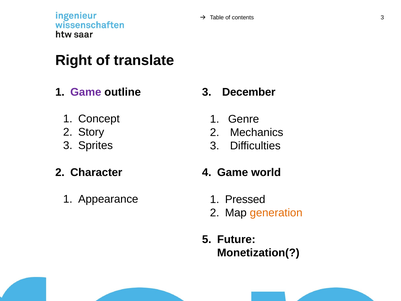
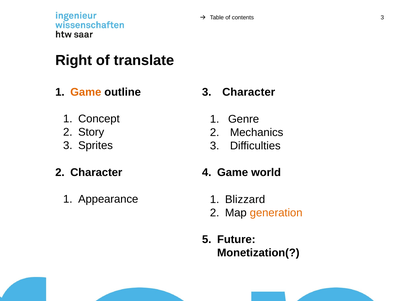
Game at (86, 92) colour: purple -> orange
3 December: December -> Character
Pressed: Pressed -> Blizzard
